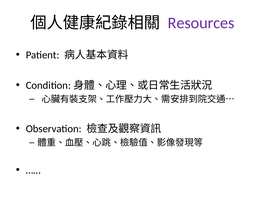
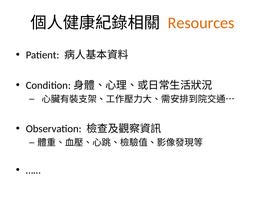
Resources colour: purple -> orange
